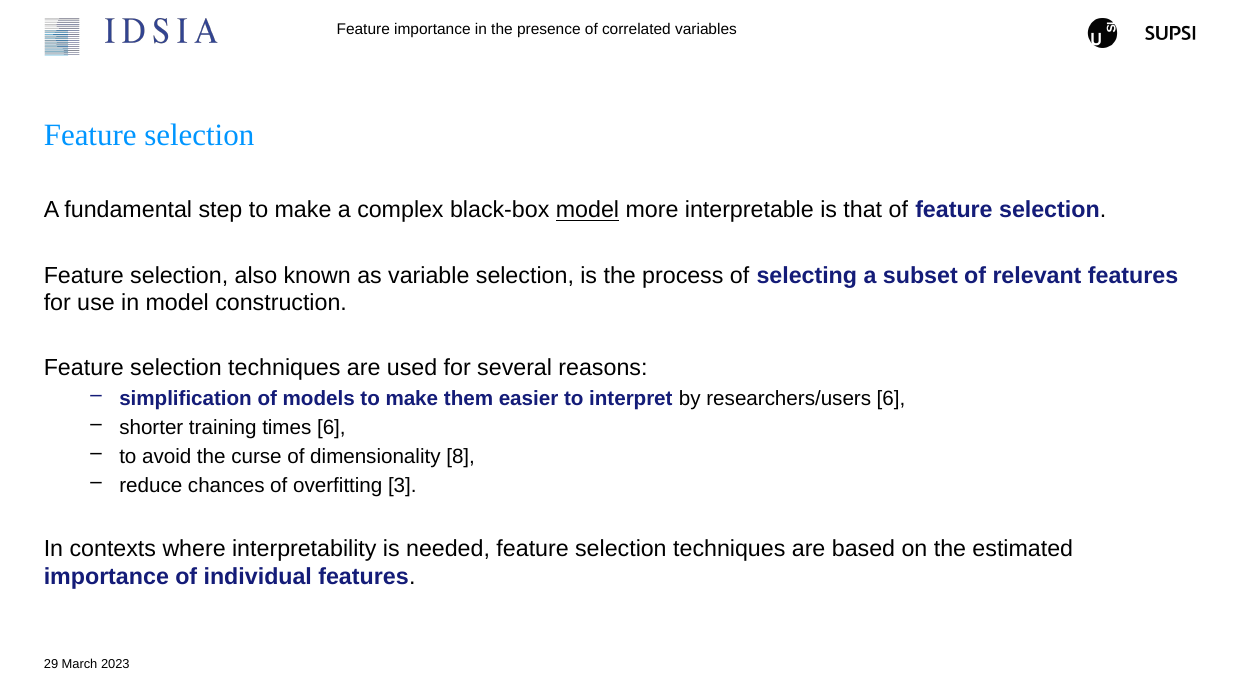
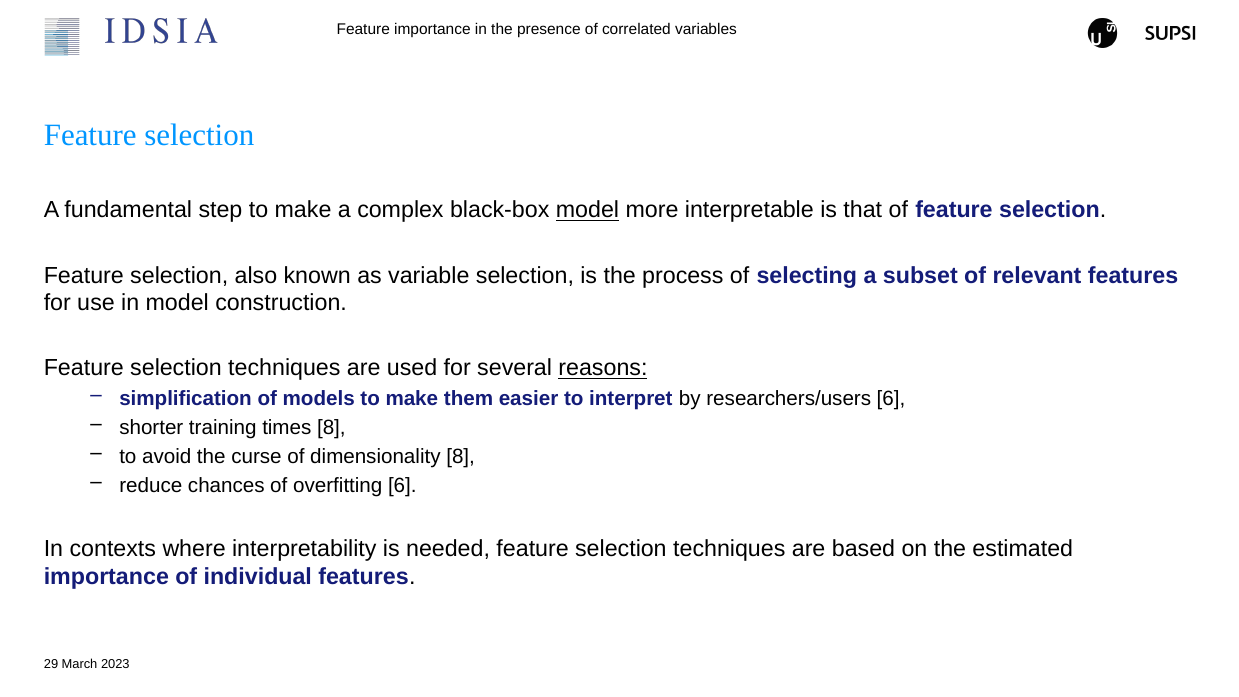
reasons underline: none -> present
times 6: 6 -> 8
overfitting 3: 3 -> 6
